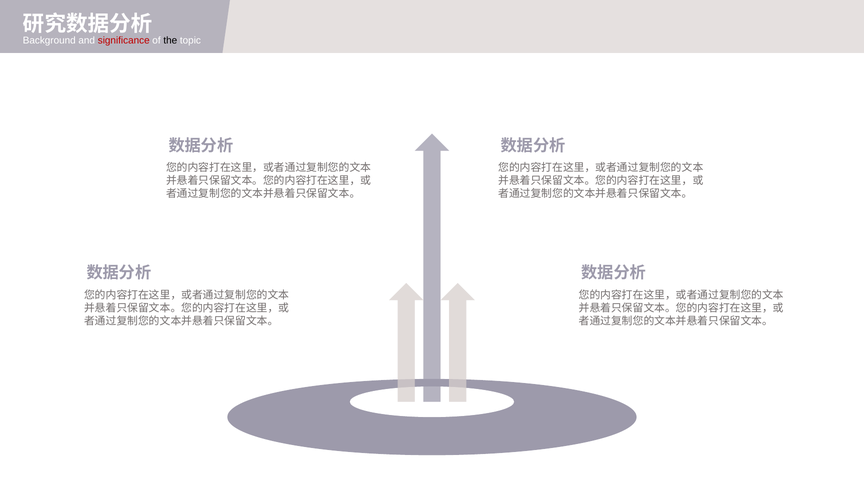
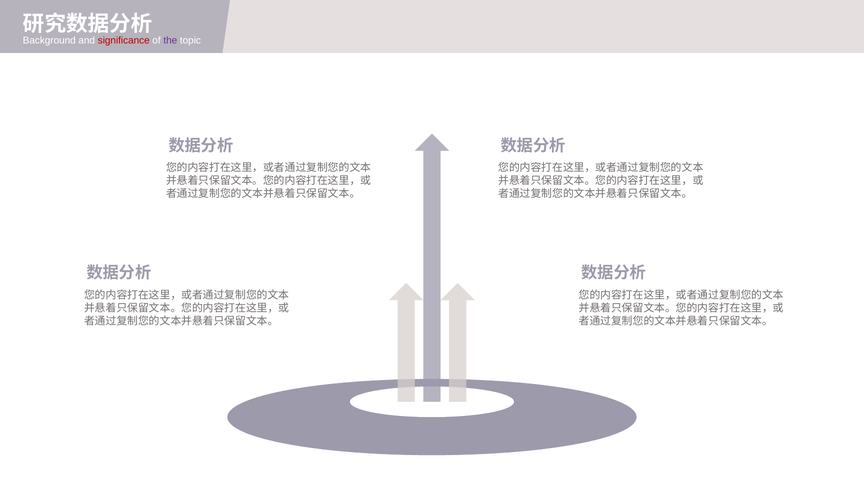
the colour: black -> purple
